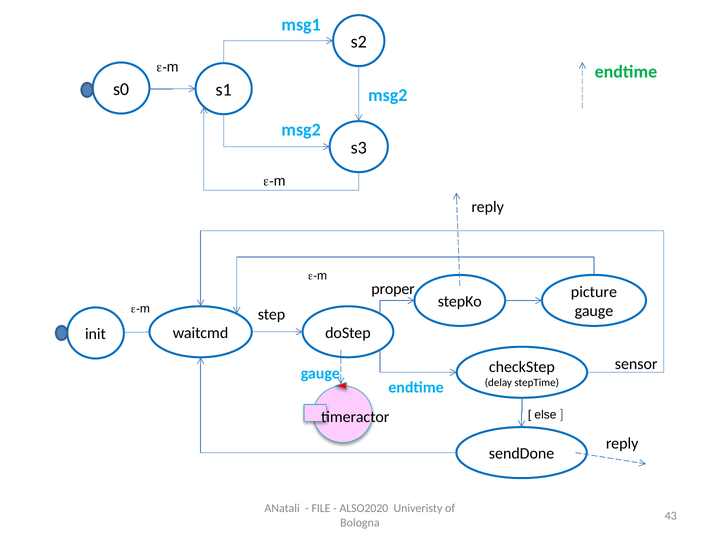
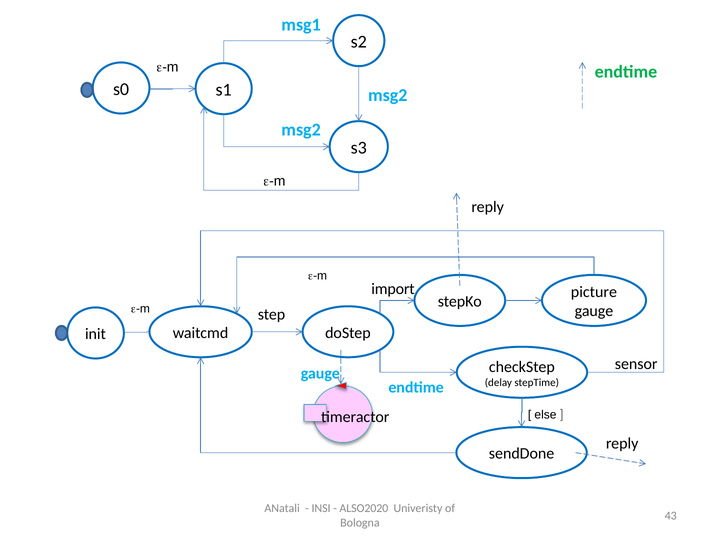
proper: proper -> import
FILE: FILE -> INSI
